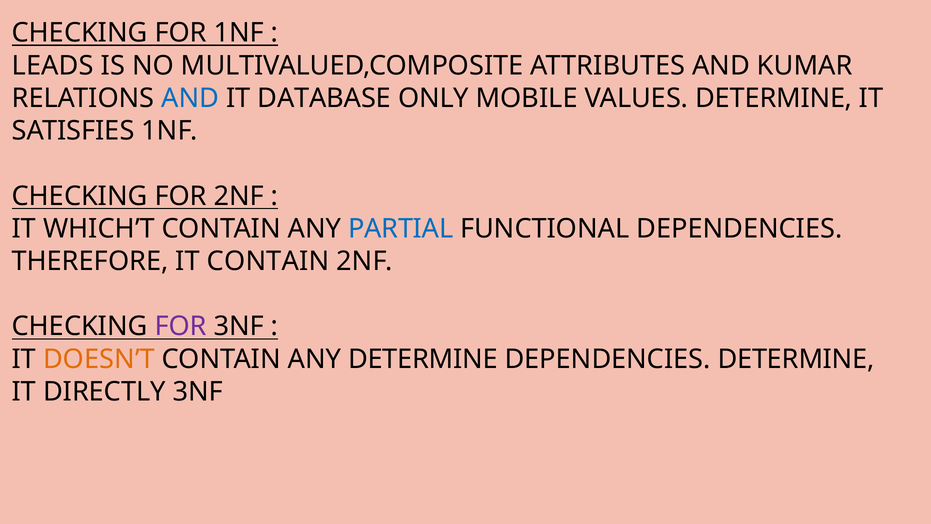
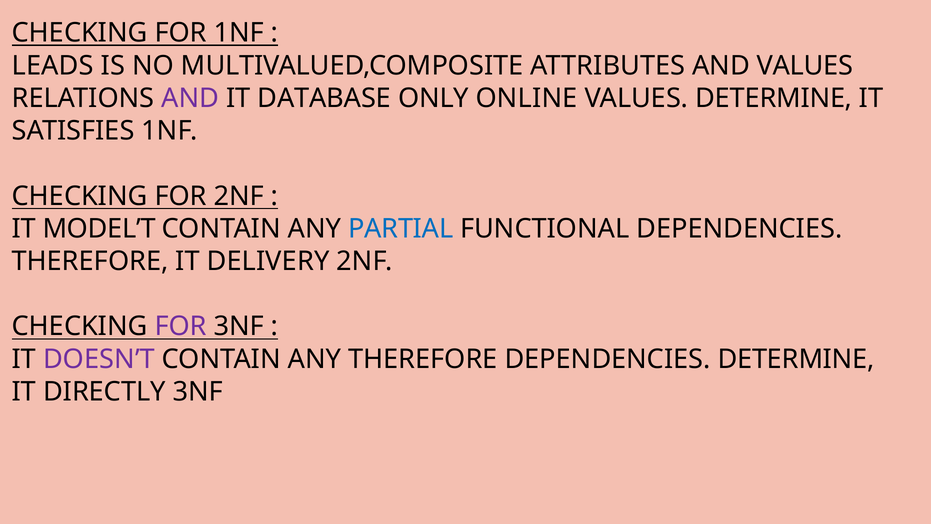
AND KUMAR: KUMAR -> VALUES
AND at (190, 98) colour: blue -> purple
MOBILE: MOBILE -> ONLINE
WHICH’T: WHICH’T -> MODEL’T
IT CONTAIN: CONTAIN -> DELIVERY
DOESN’T colour: orange -> purple
ANY DETERMINE: DETERMINE -> THEREFORE
